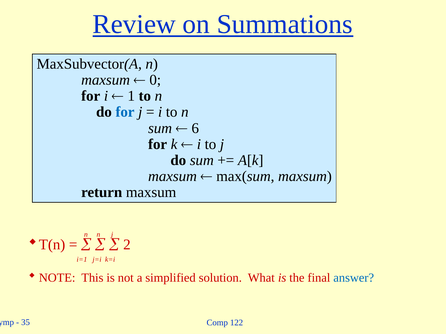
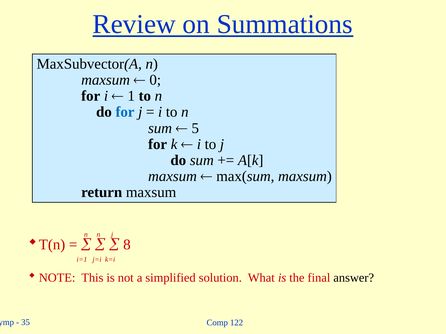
6: 6 -> 5
2: 2 -> 8
answer colour: blue -> black
